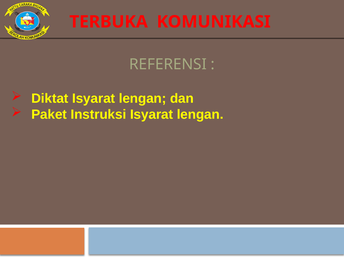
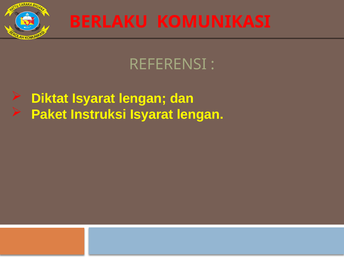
TERBUKA: TERBUKA -> BERLAKU
